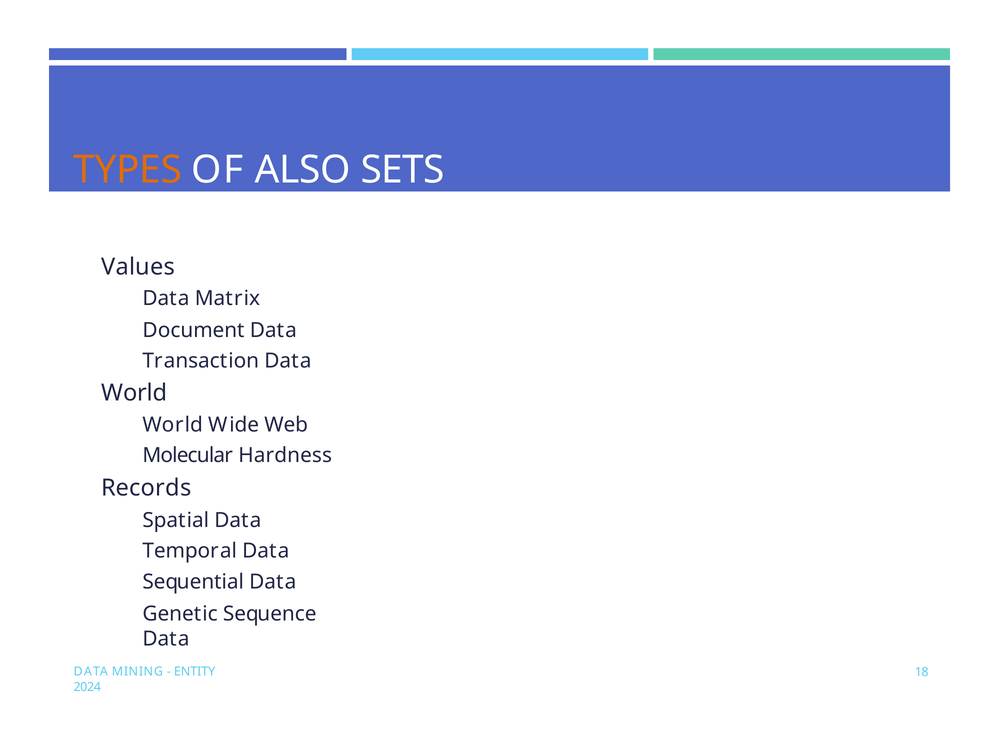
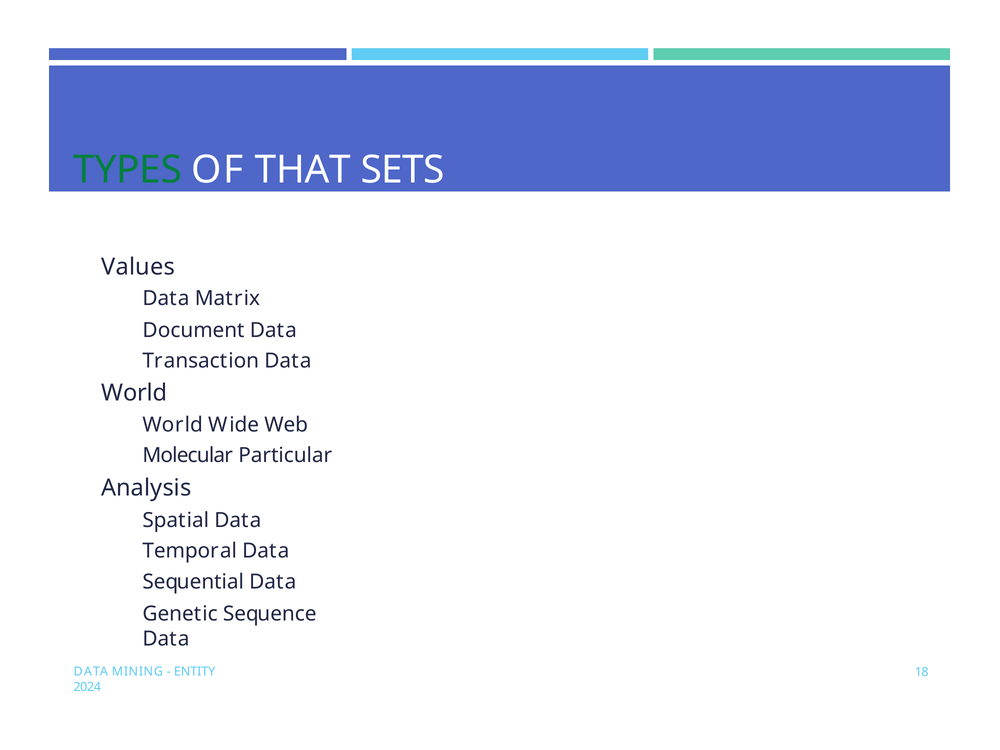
TYPES colour: orange -> green
ALSO: ALSO -> THAT
Hardness: Hardness -> Particular
Records: Records -> Analysis
